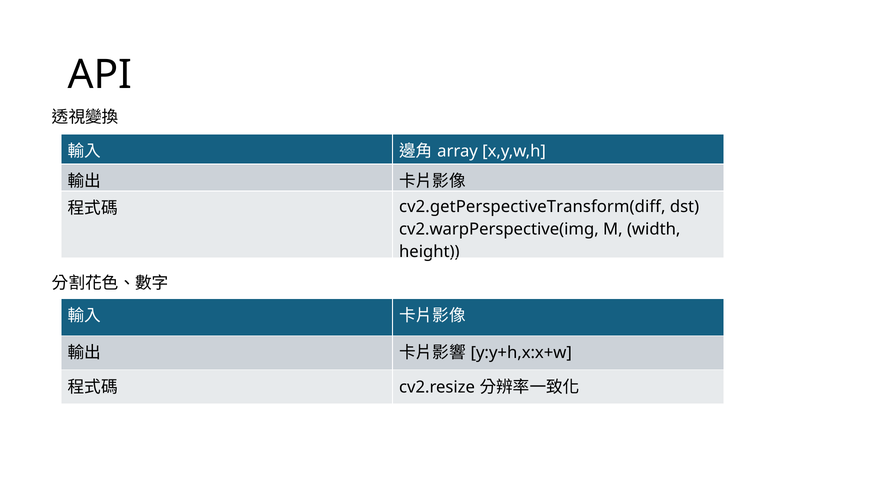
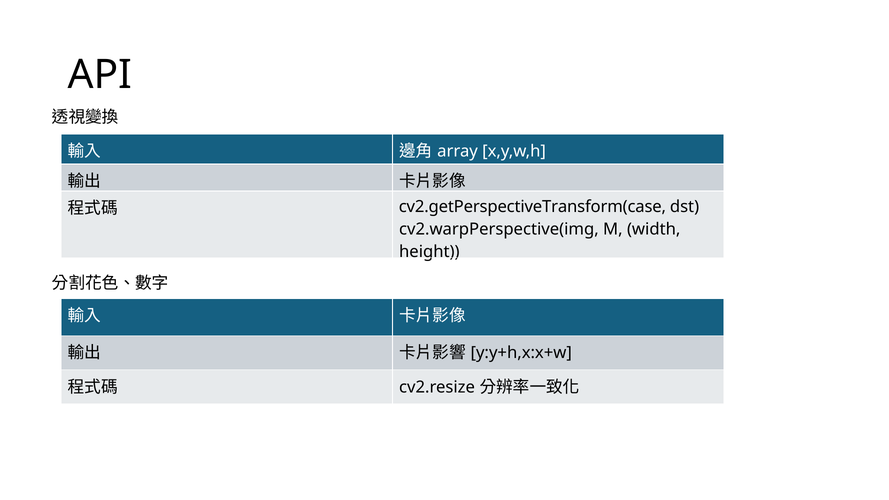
cv2.getPerspectiveTransform(diff: cv2.getPerspectiveTransform(diff -> cv2.getPerspectiveTransform(case
